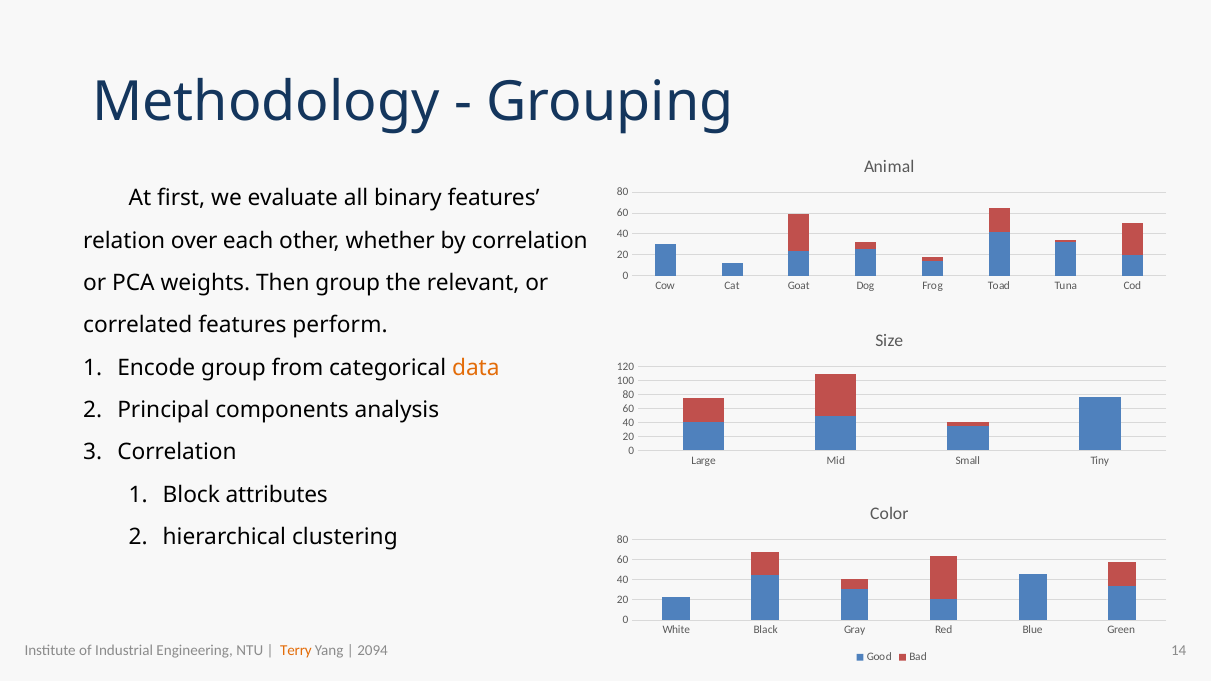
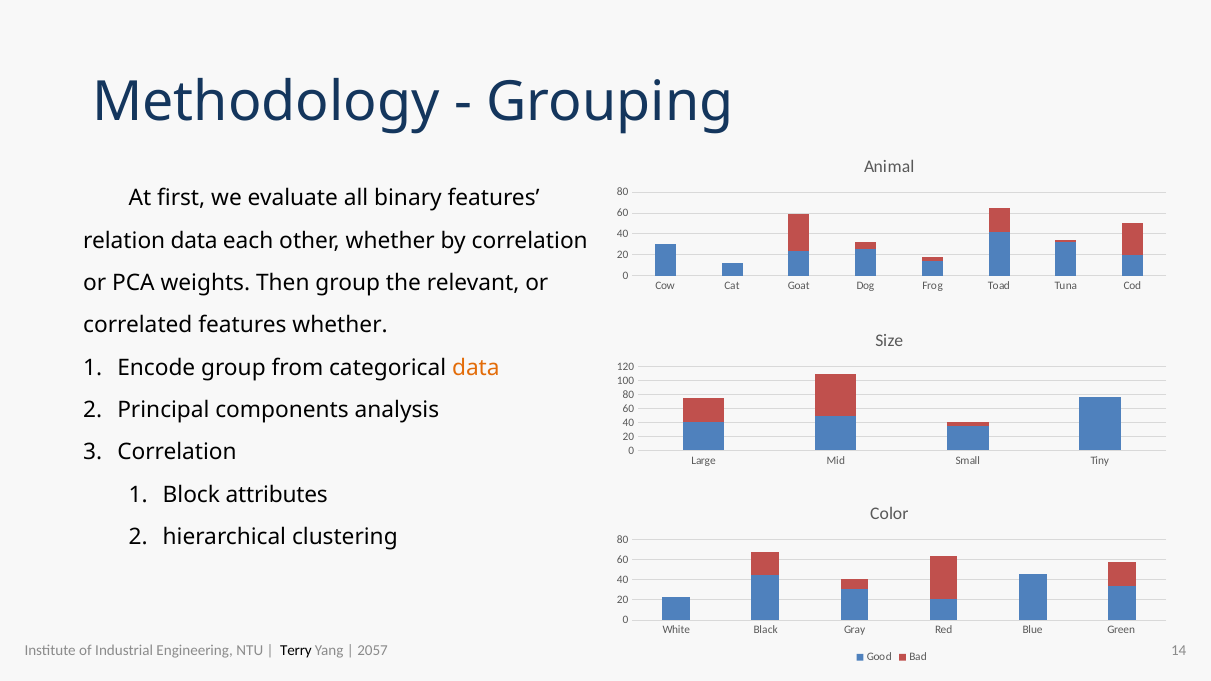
relation over: over -> data
features perform: perform -> whether
Terry colour: orange -> black
2094: 2094 -> 2057
